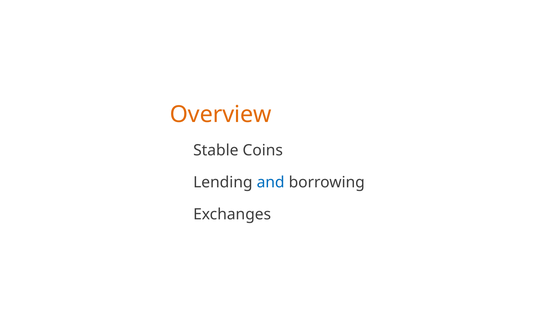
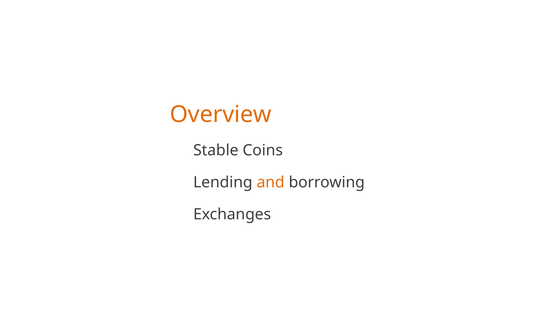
and colour: blue -> orange
